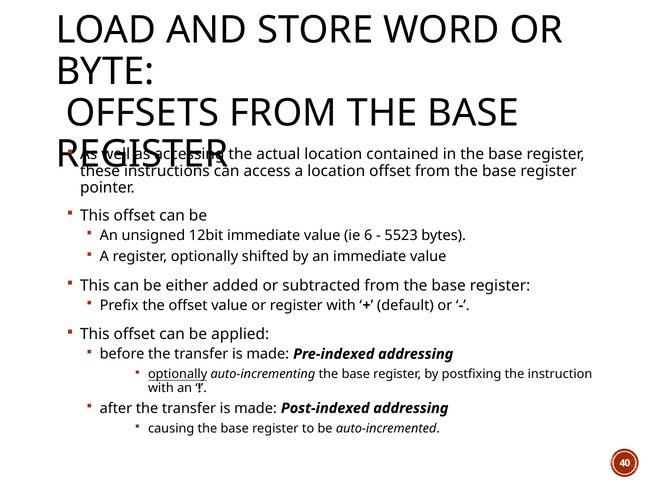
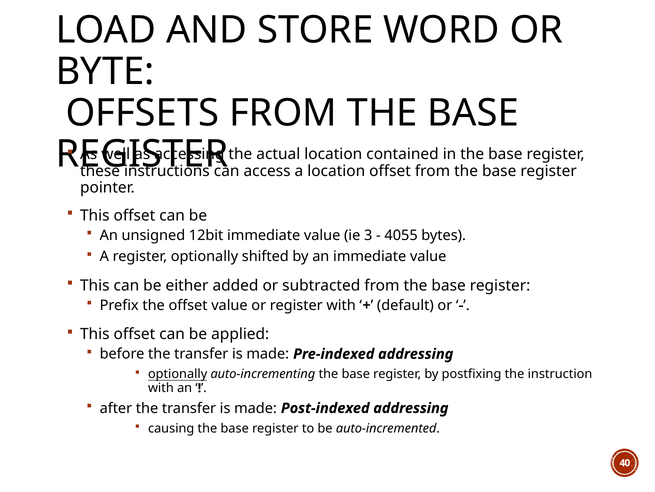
6: 6 -> 3
5523: 5523 -> 4055
